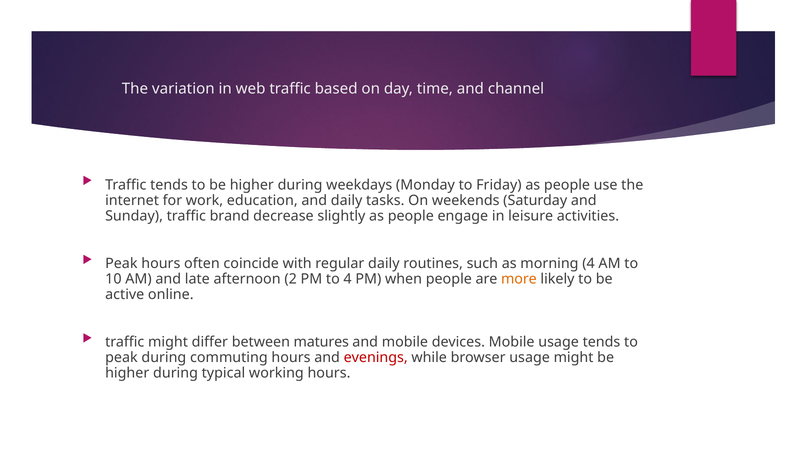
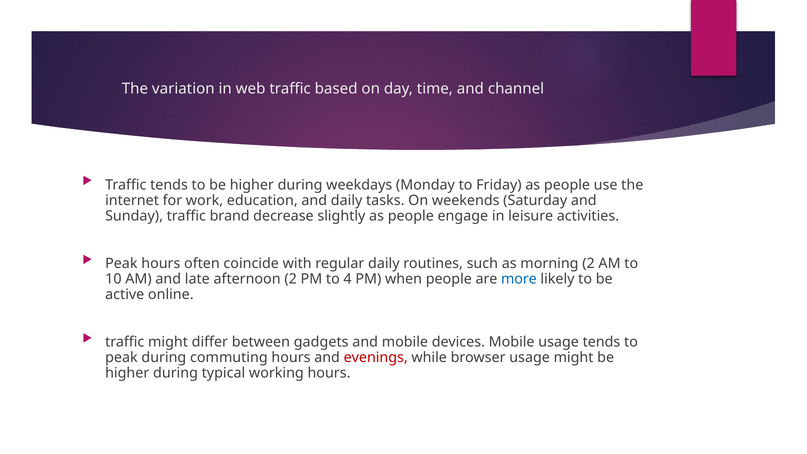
morning 4: 4 -> 2
more colour: orange -> blue
matures: matures -> gadgets
